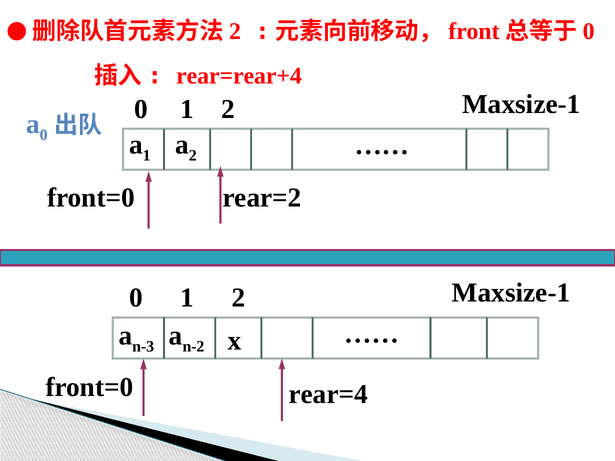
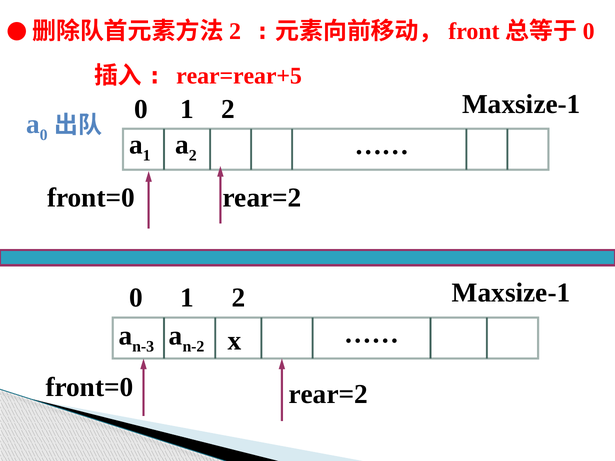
rear=rear+4: rear=rear+4 -> rear=rear+5
rear=4 at (328, 394): rear=4 -> rear=2
